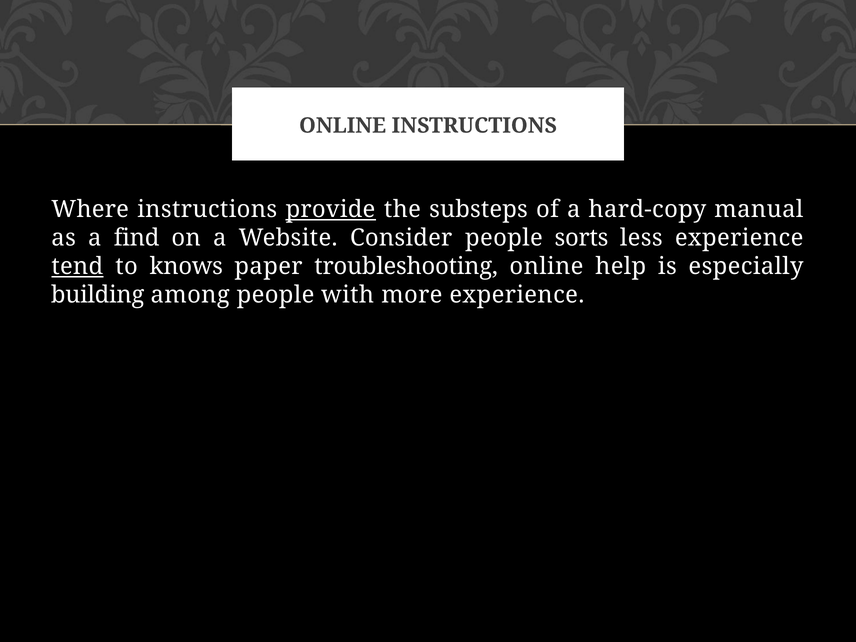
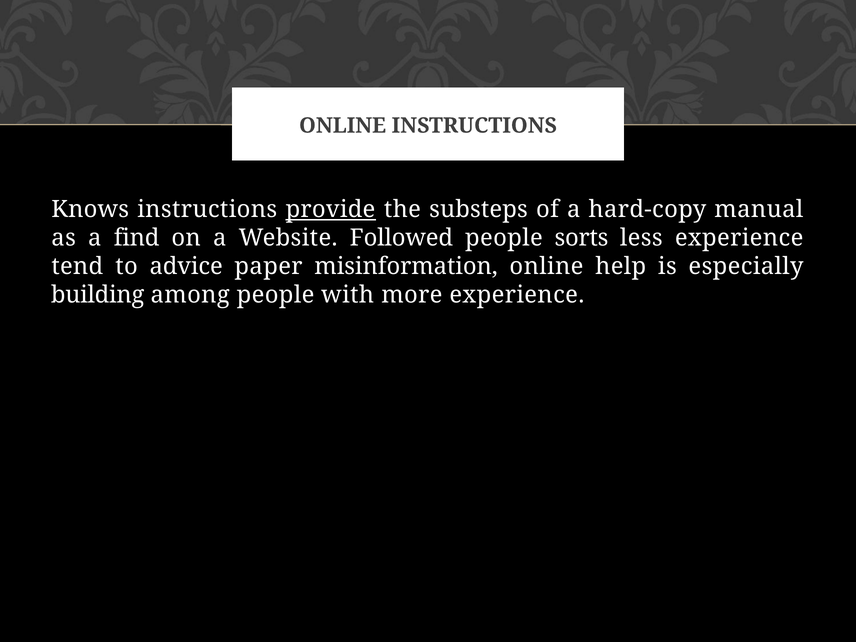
Where: Where -> Knows
Consider: Consider -> Followed
tend underline: present -> none
knows: knows -> advice
troubleshooting: troubleshooting -> misinformation
